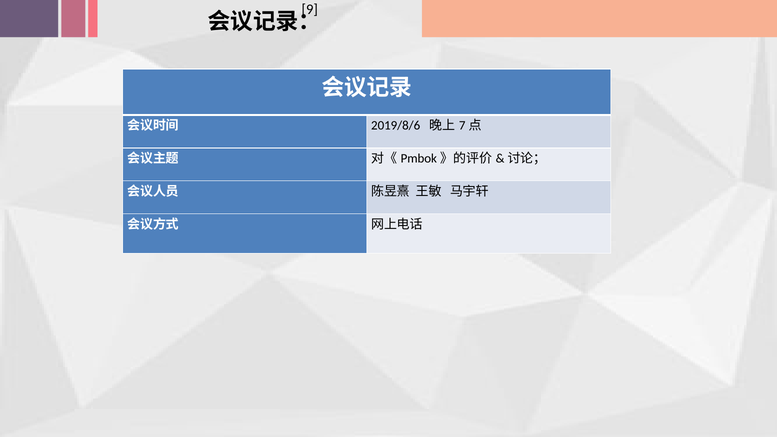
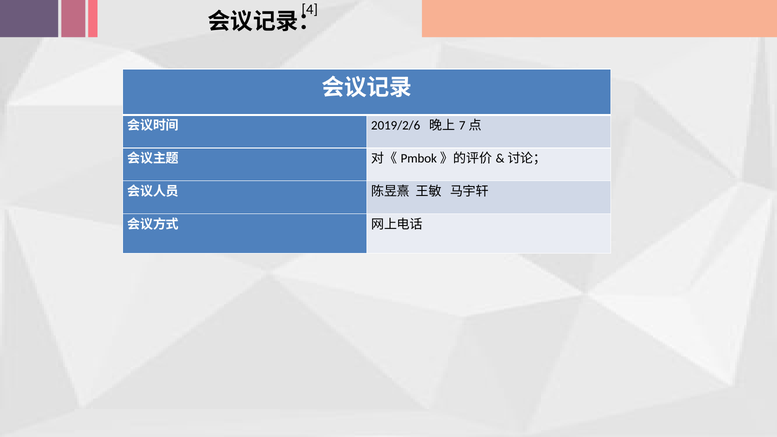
9: 9 -> 4
2019/8/6: 2019/8/6 -> 2019/2/6
